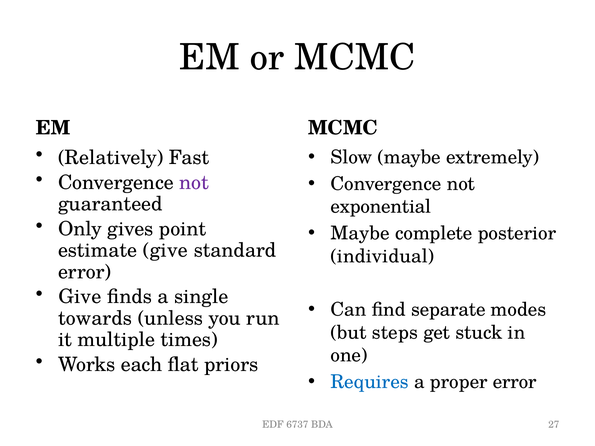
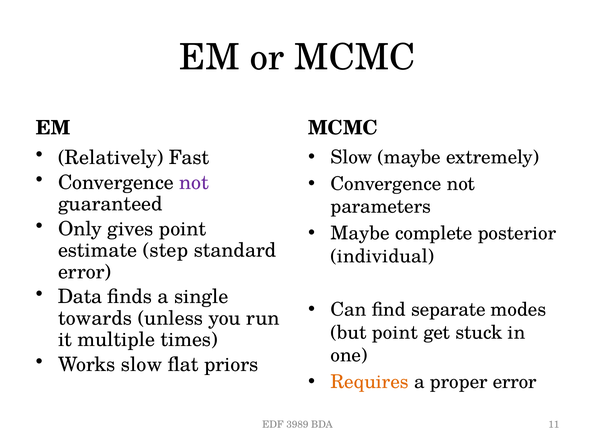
exponential: exponential -> parameters
estimate give: give -> step
Give at (80, 297): Give -> Data
but steps: steps -> point
Works each: each -> slow
Requires colour: blue -> orange
6737: 6737 -> 3989
27: 27 -> 11
